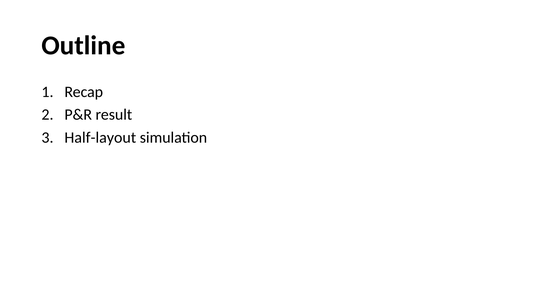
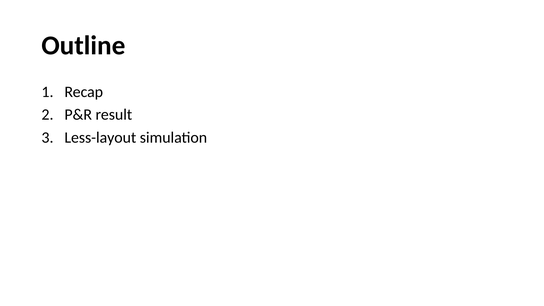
Half-layout: Half-layout -> Less-layout
